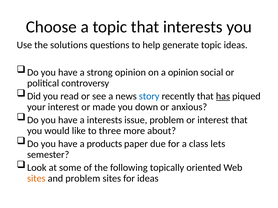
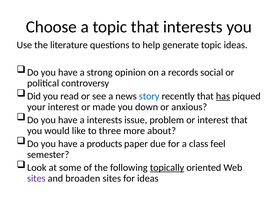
solutions: solutions -> literature
a opinion: opinion -> records
lets: lets -> feel
topically underline: none -> present
sites at (36, 179) colour: orange -> purple
and problem: problem -> broaden
